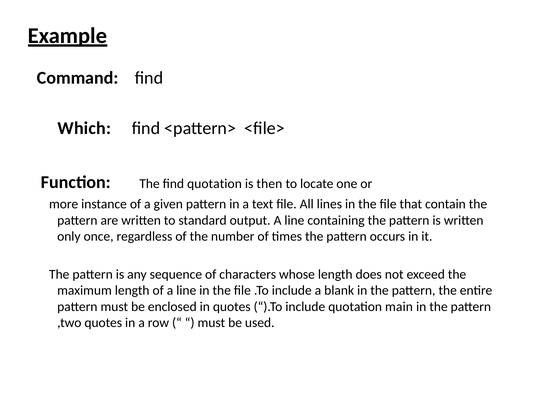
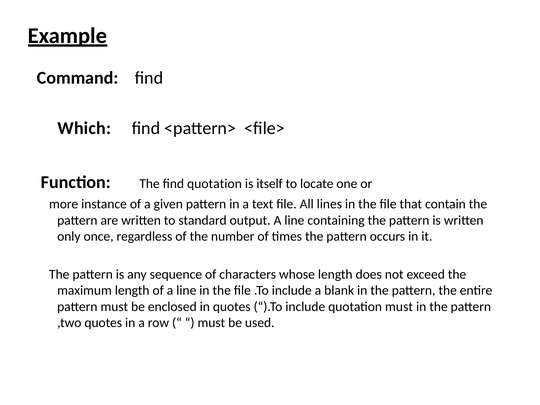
then: then -> itself
quotation main: main -> must
